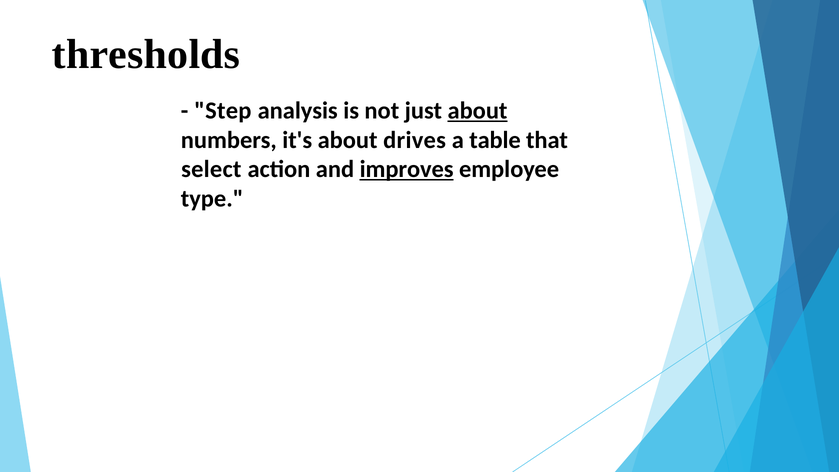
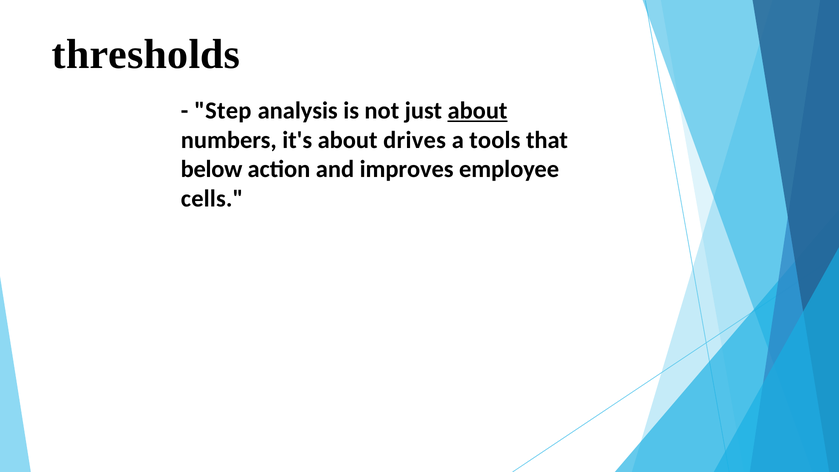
table: table -> tools
select: select -> below
improves underline: present -> none
type: type -> cells
